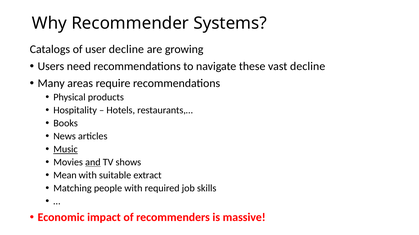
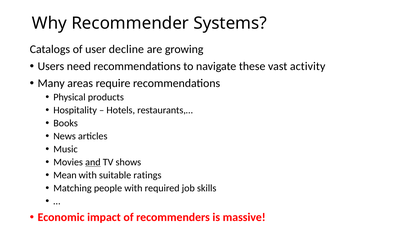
vast decline: decline -> activity
Music underline: present -> none
extract: extract -> ratings
